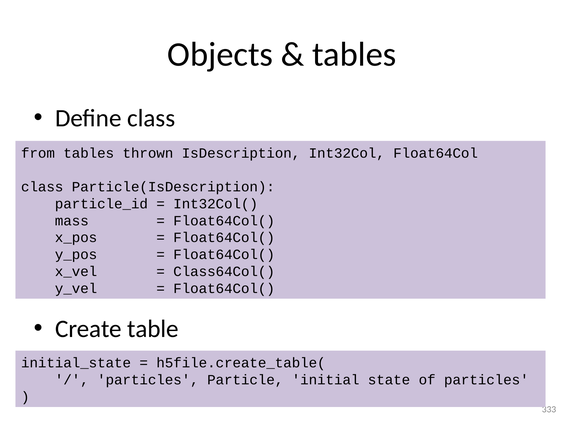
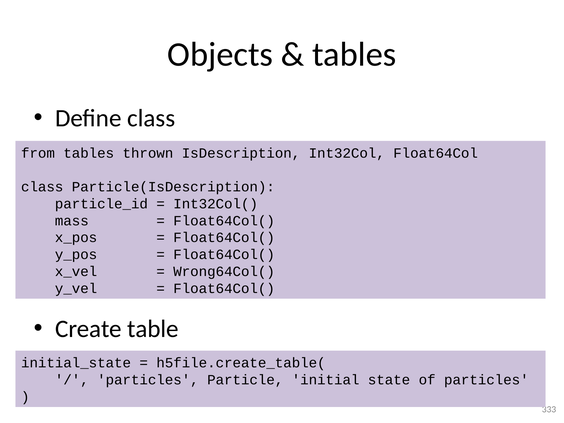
Class64Col(: Class64Col( -> Wrong64Col(
